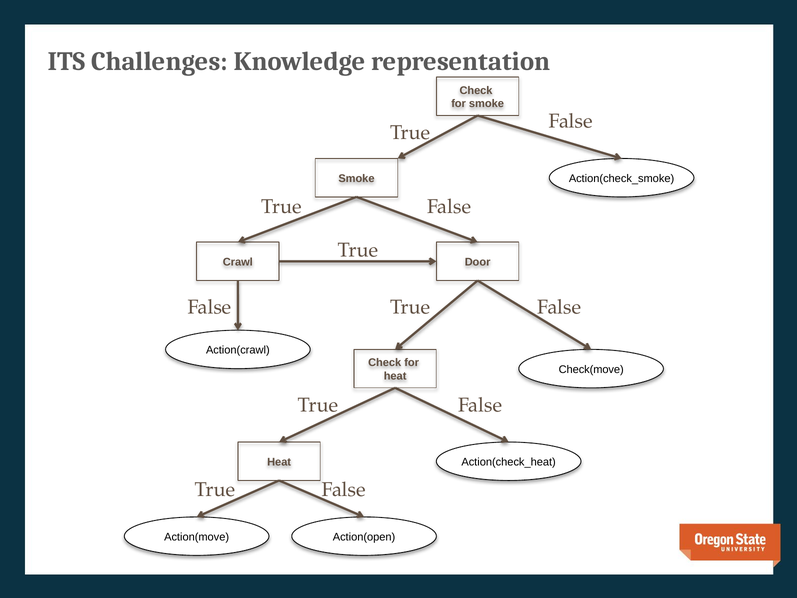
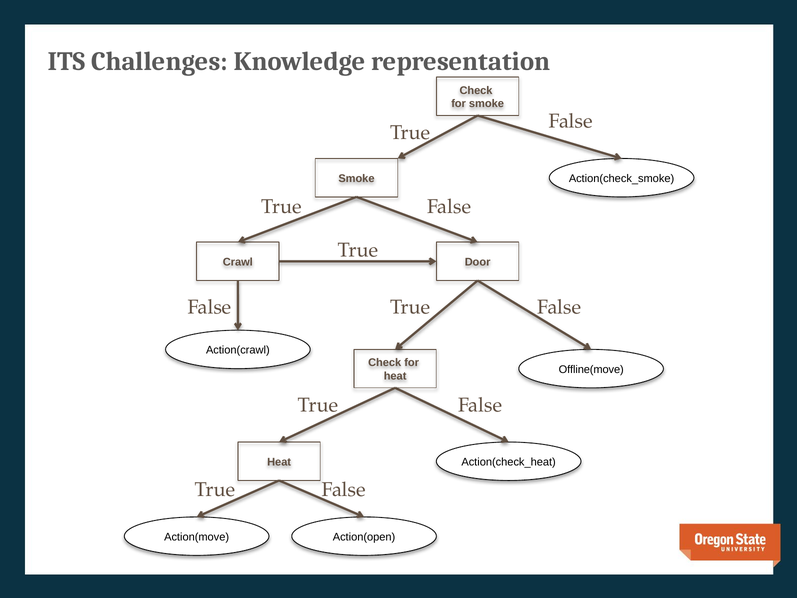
Check(move: Check(move -> Offline(move
